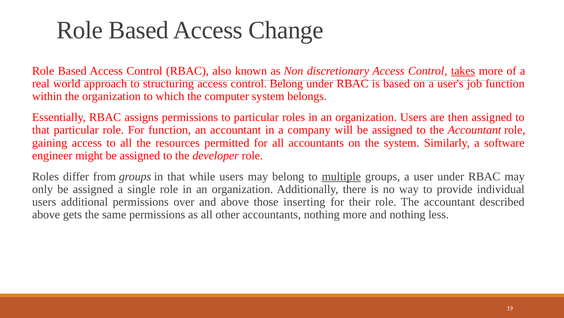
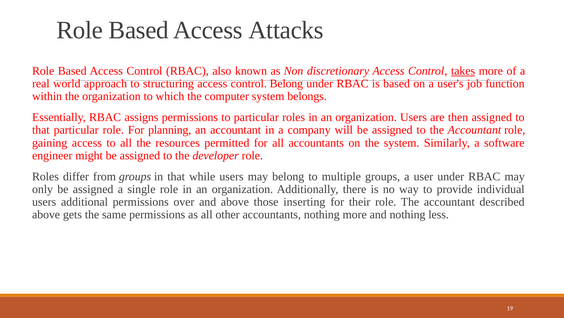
Change: Change -> Attacks
For function: function -> planning
multiple underline: present -> none
